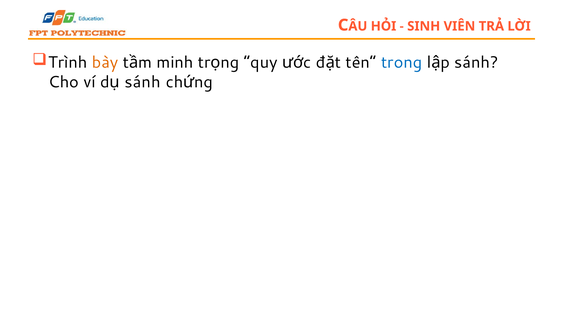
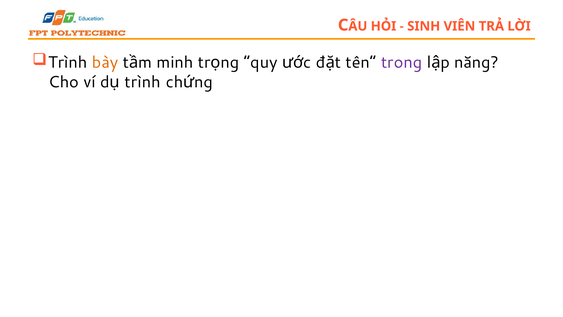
trong colour: blue -> purple
sánh at (476, 62): sánh -> năng
sánh at (143, 82): sánh -> trình
